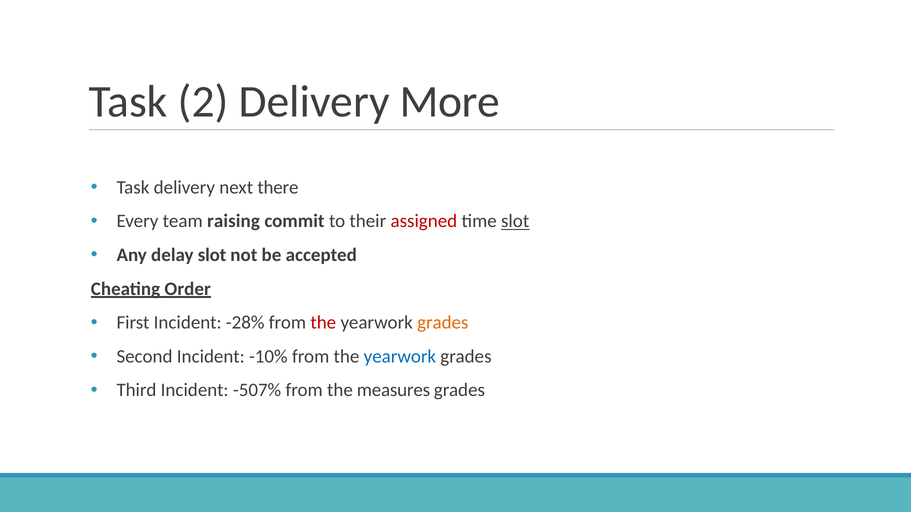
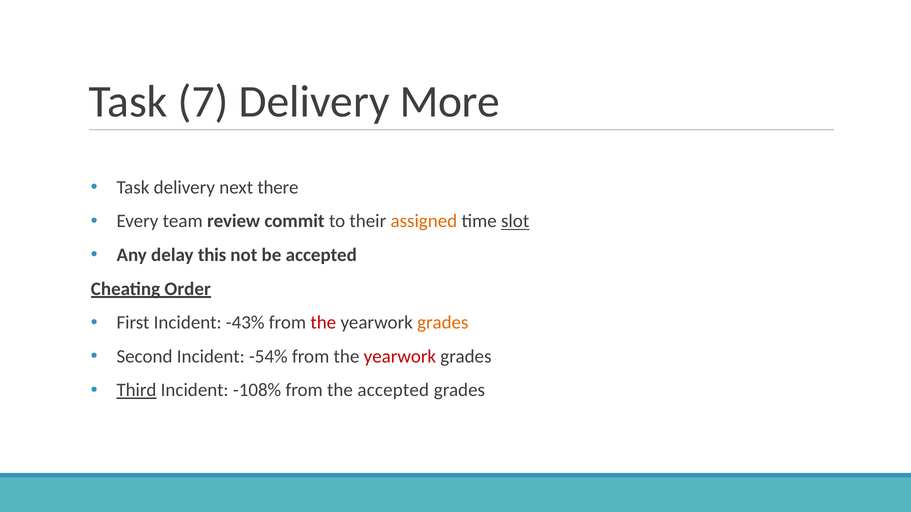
2: 2 -> 7
raising: raising -> review
assigned colour: red -> orange
delay slot: slot -> this
-28%: -28% -> -43%
-10%: -10% -> -54%
yearwork at (400, 357) colour: blue -> red
Third underline: none -> present
-507%: -507% -> -108%
the measures: measures -> accepted
